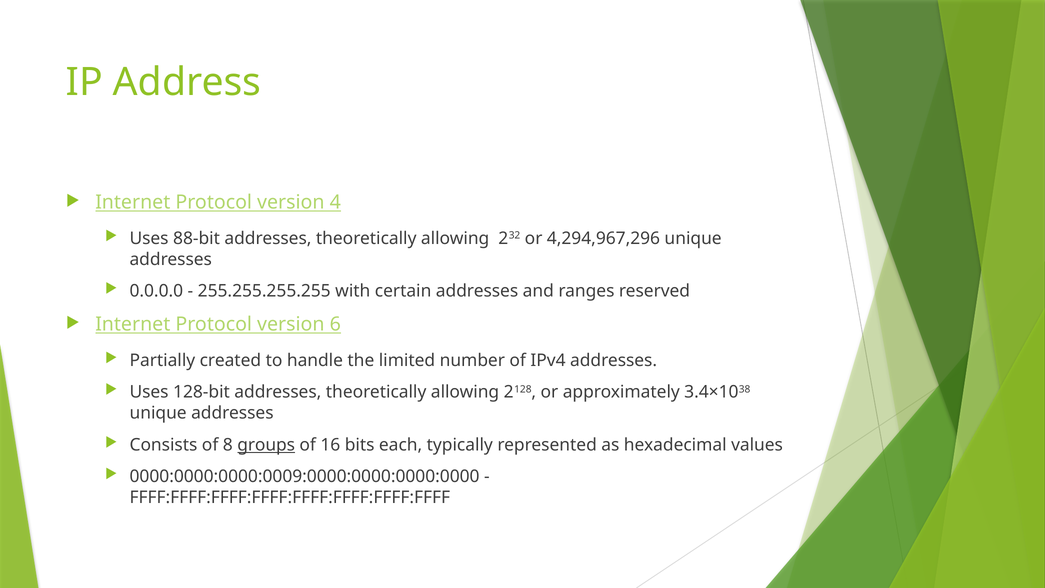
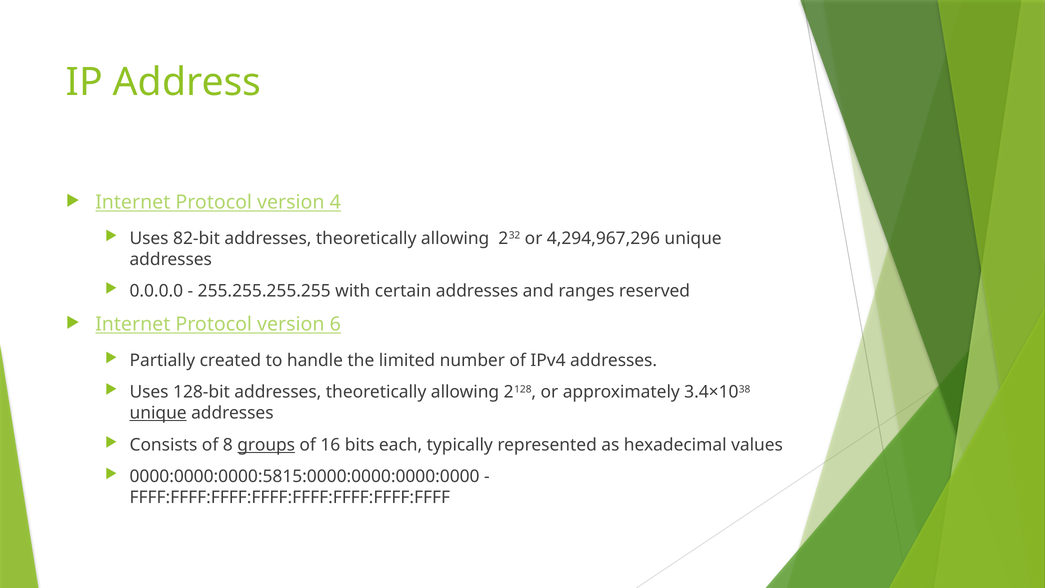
88-bit: 88-bit -> 82-bit
unique at (158, 413) underline: none -> present
0000:0000:0000:0009:0000:0000:0000:0000: 0000:0000:0000:0009:0000:0000:0000:0000 -> 0000:0000:0000:5815:0000:0000:0000:0000
